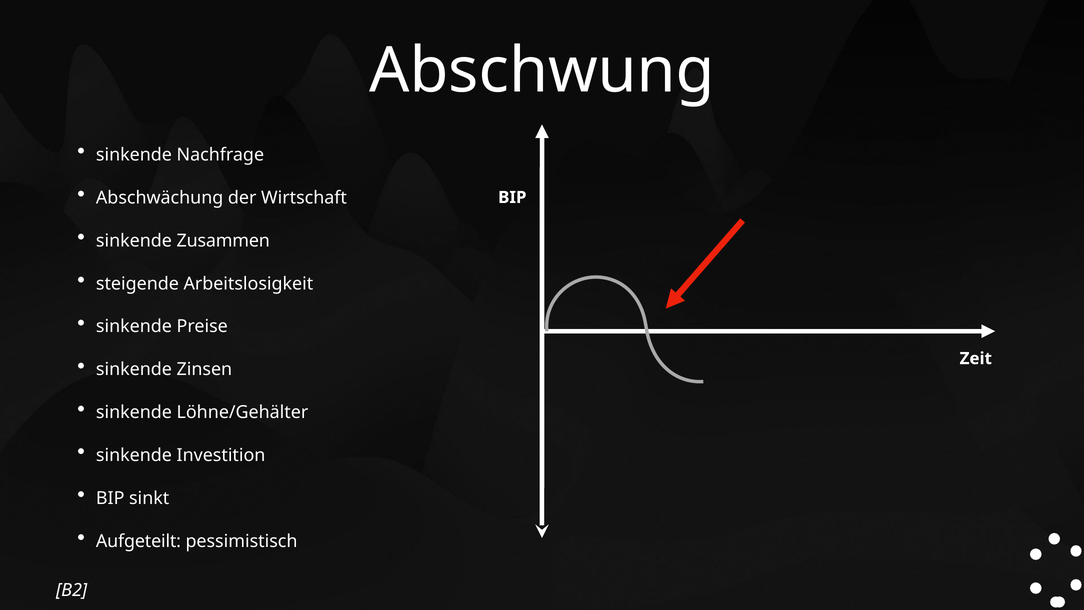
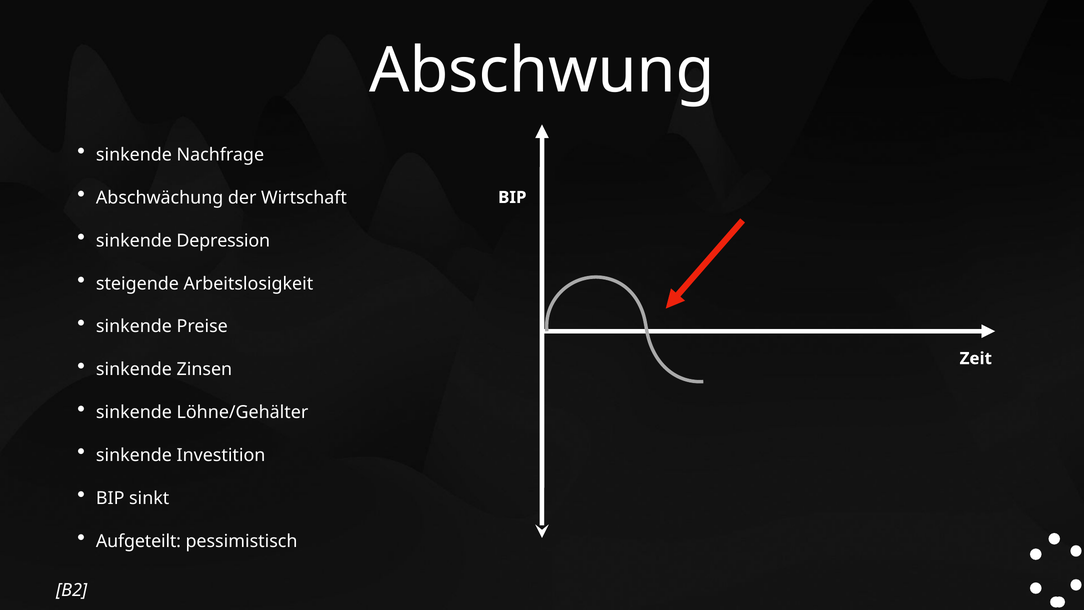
Zusammen: Zusammen -> Depression
